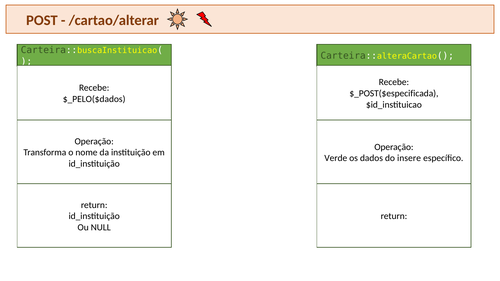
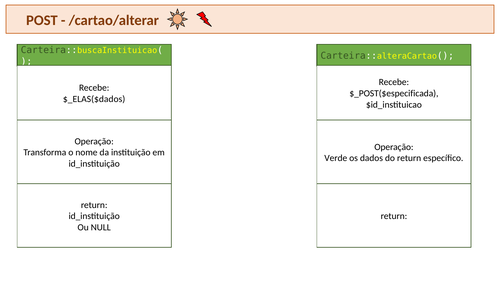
$_PELO($dados: $_PELO($dados -> $_ELAS($dados
do insere: insere -> return
